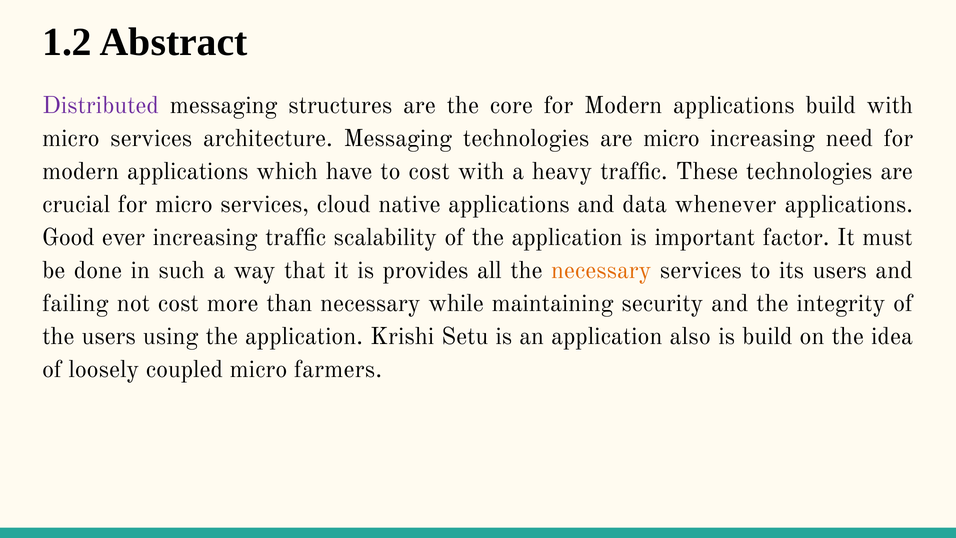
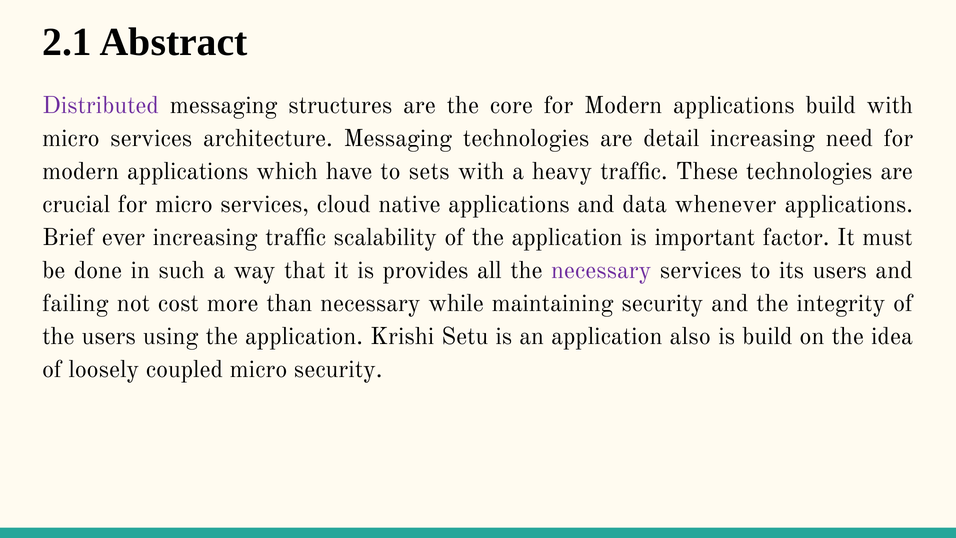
1.2: 1.2 -> 2.1
are micro: micro -> detail
to cost: cost -> sets
Good: Good -> Brief
necessary at (601, 270) colour: orange -> purple
micro farmers: farmers -> security
